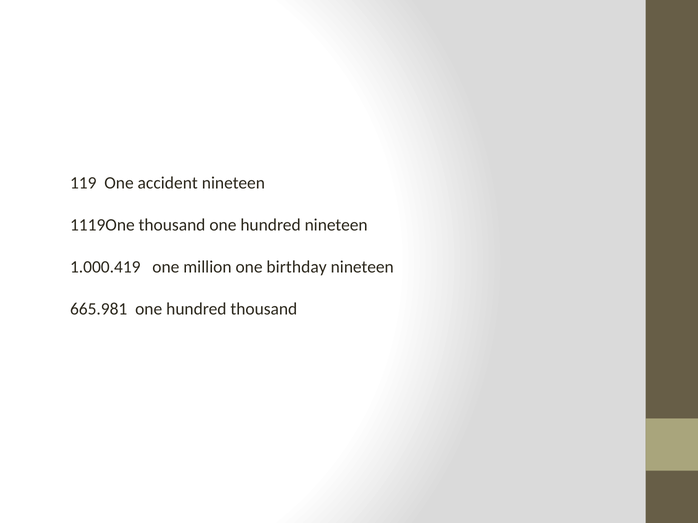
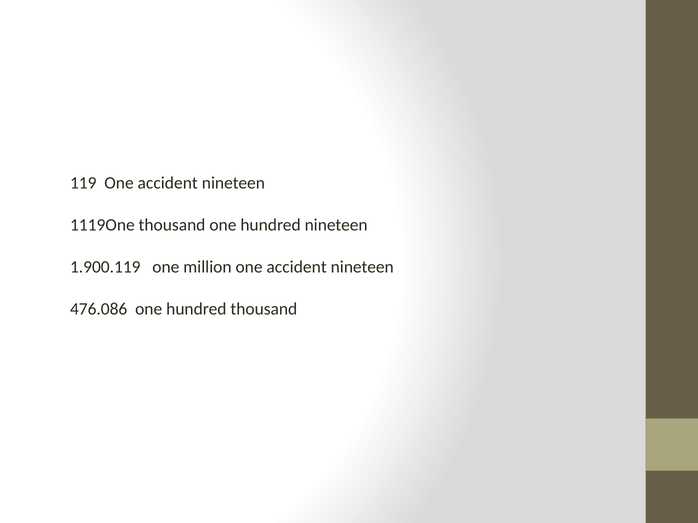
1.000.419: 1.000.419 -> 1.900.119
million one birthday: birthday -> accident
665.981: 665.981 -> 476.086
